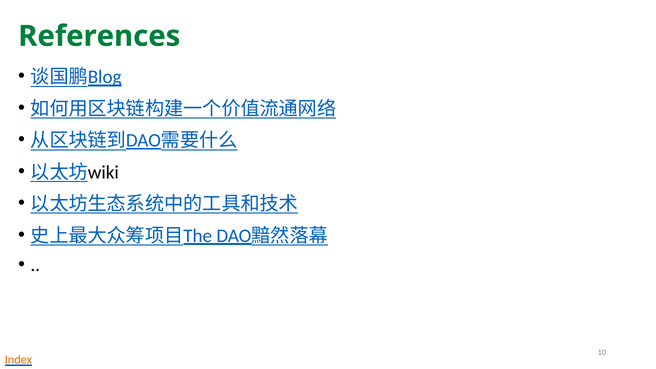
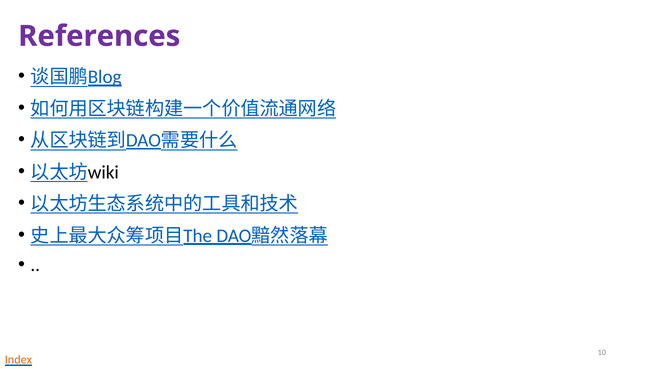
References colour: green -> purple
